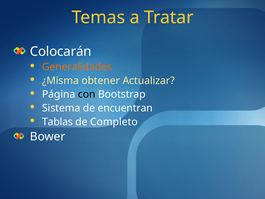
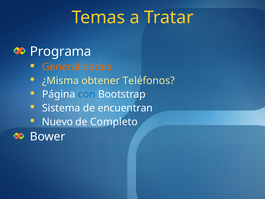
Colocarán: Colocarán -> Programa
Actualizar: Actualizar -> Teléfonos
con colour: black -> blue
Tablas: Tablas -> Nuevo
